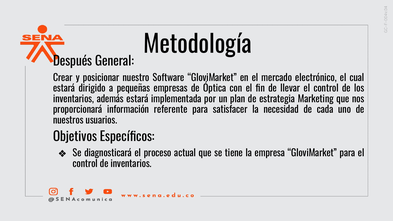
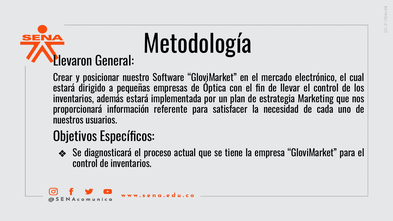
Después: Después -> Llevaron
